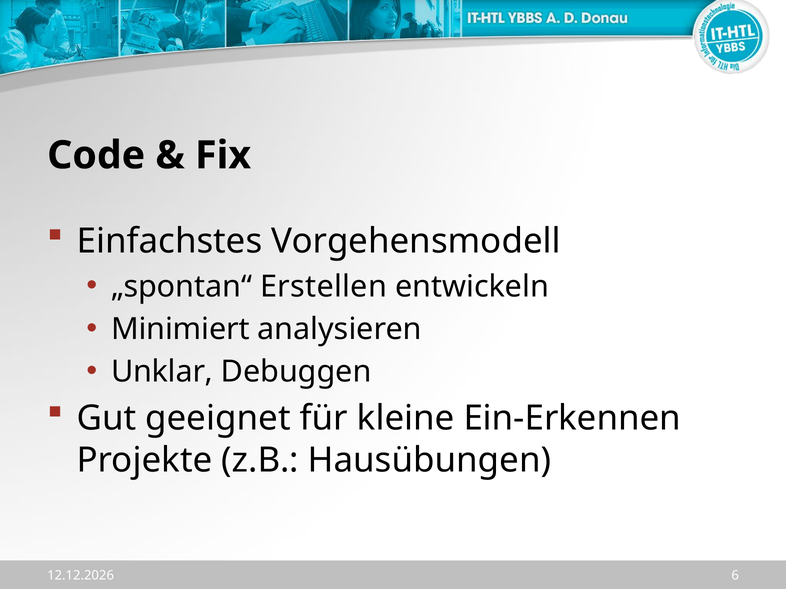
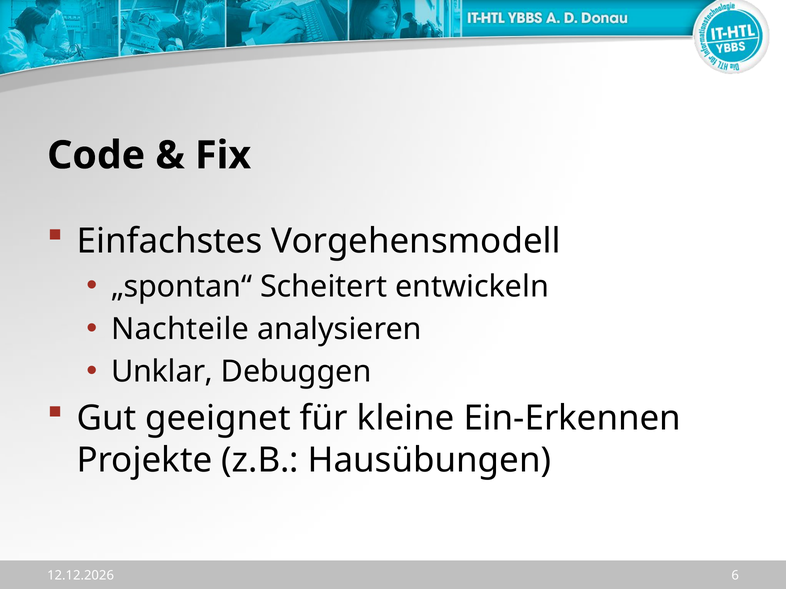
Erstellen: Erstellen -> Scheitert
Minimiert: Minimiert -> Nachteile
